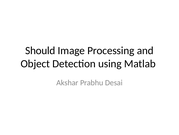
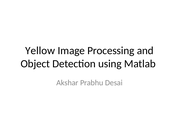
Should: Should -> Yellow
